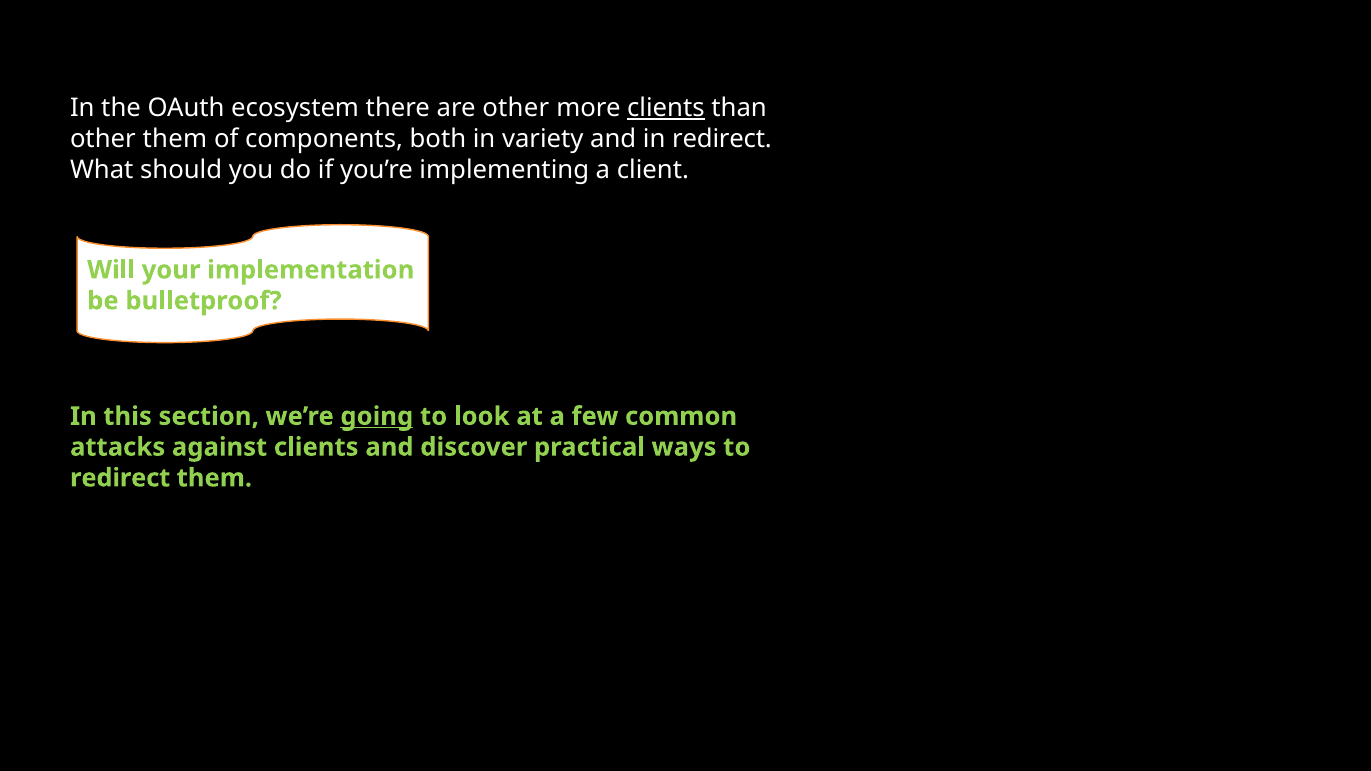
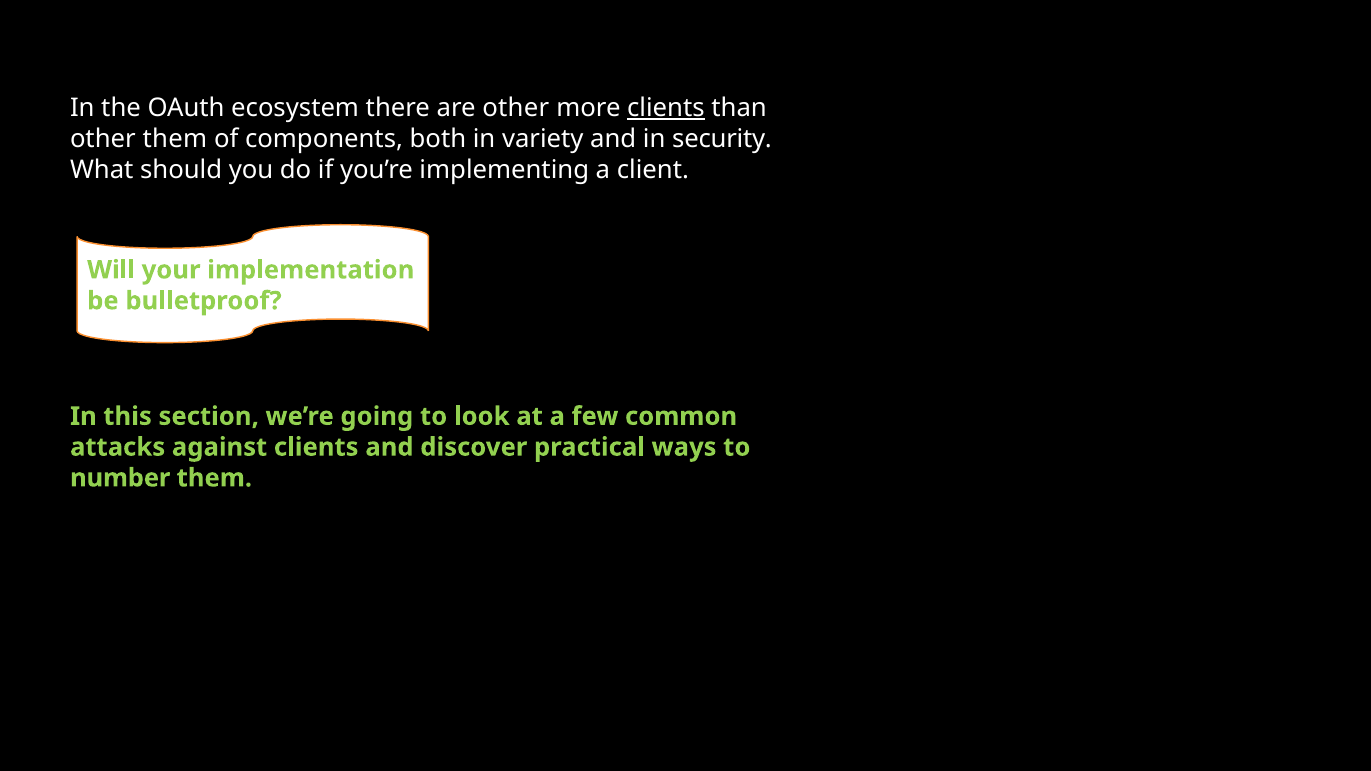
in redirect: redirect -> security
going underline: present -> none
redirect at (120, 478): redirect -> number
